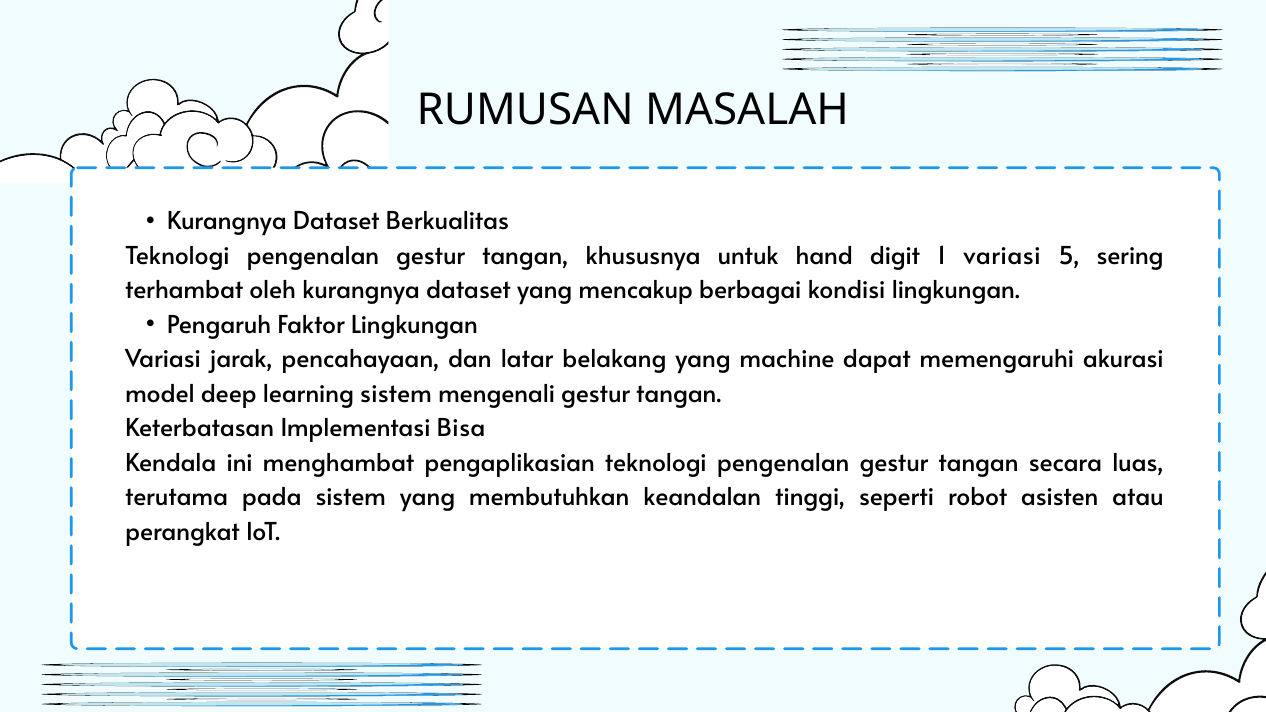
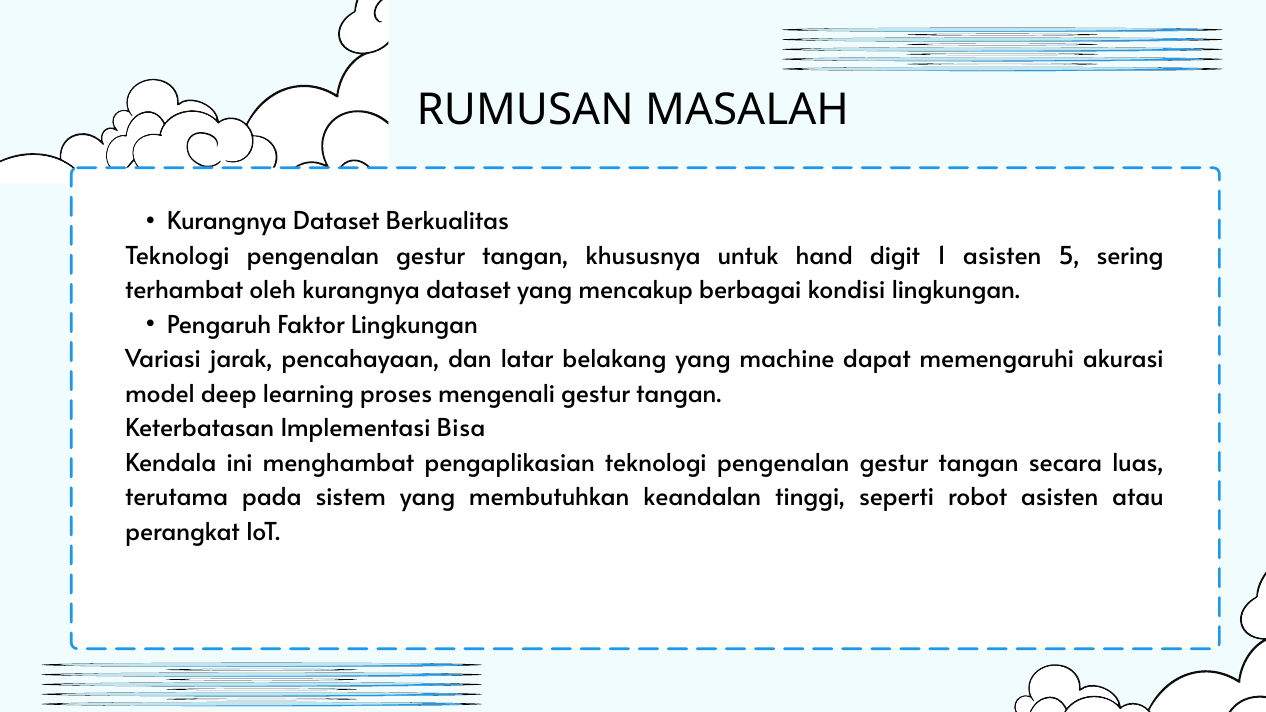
1 variasi: variasi -> asisten
learning sistem: sistem -> proses
